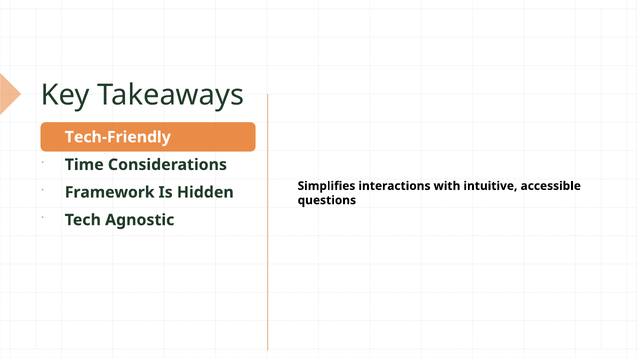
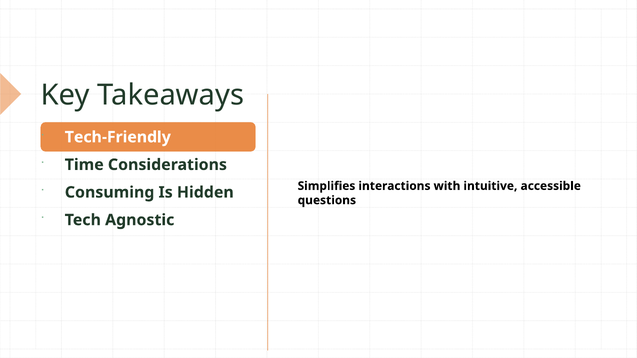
Framework: Framework -> Consuming
